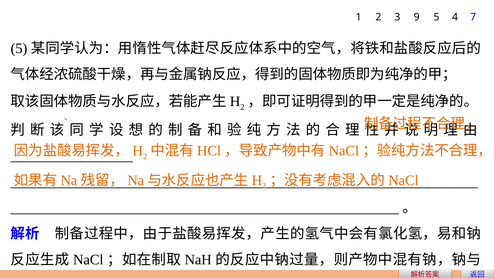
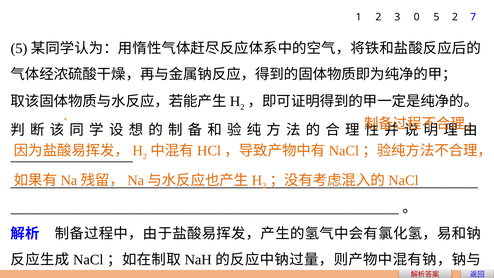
9: 9 -> 0
5 4: 4 -> 2
